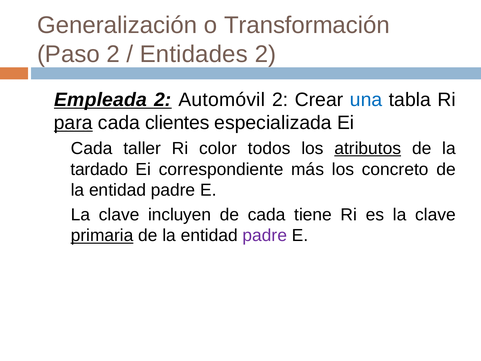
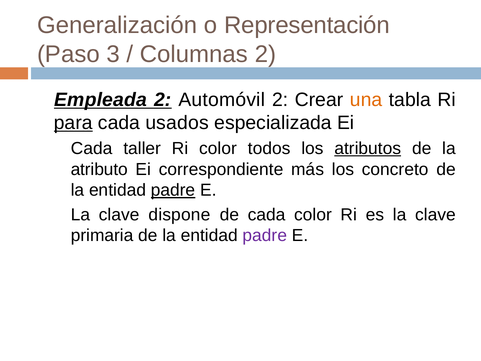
Transformación: Transformación -> Representación
Paso 2: 2 -> 3
Entidades: Entidades -> Columnas
una colour: blue -> orange
clientes: clientes -> usados
tardado: tardado -> atributo
padre at (173, 190) underline: none -> present
incluyen: incluyen -> dispone
cada tiene: tiene -> color
primaria underline: present -> none
